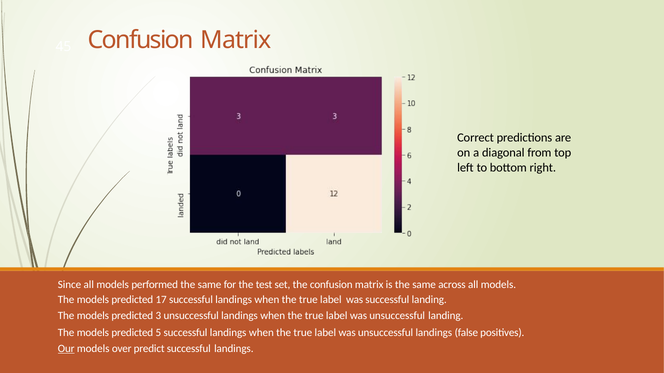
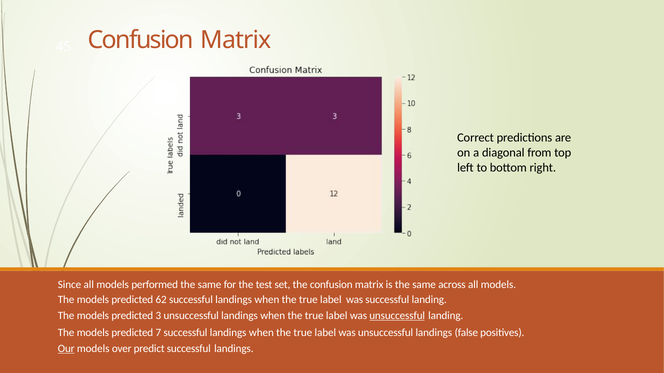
17: 17 -> 62
unsuccessful at (397, 316) underline: none -> present
5: 5 -> 7
